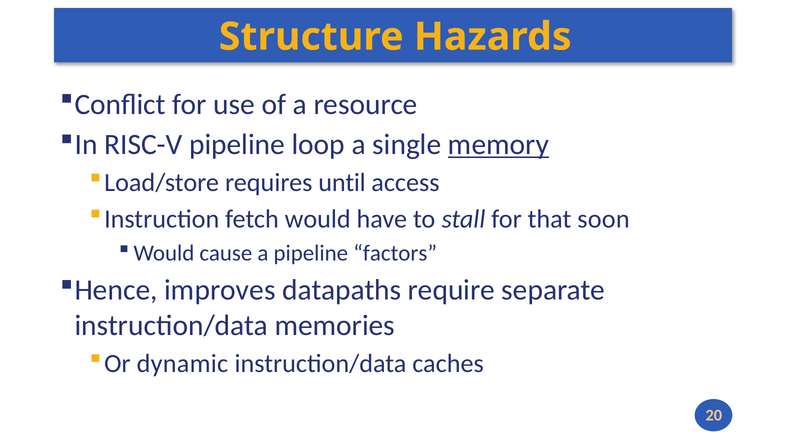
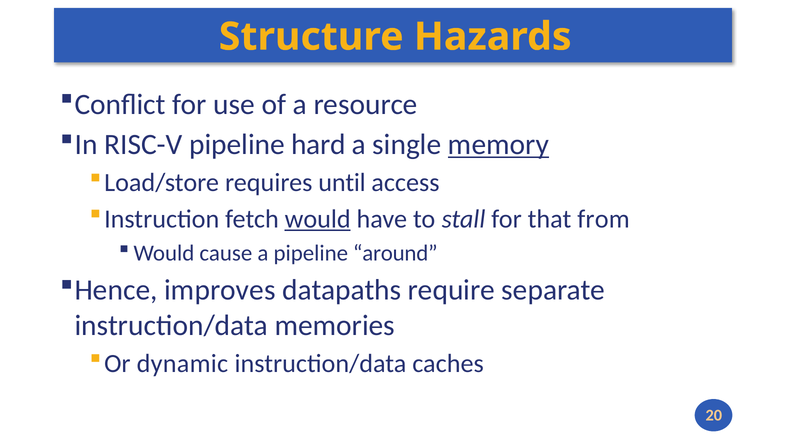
loop: loop -> hard
would at (318, 219) underline: none -> present
soon: soon -> from
factors: factors -> around
